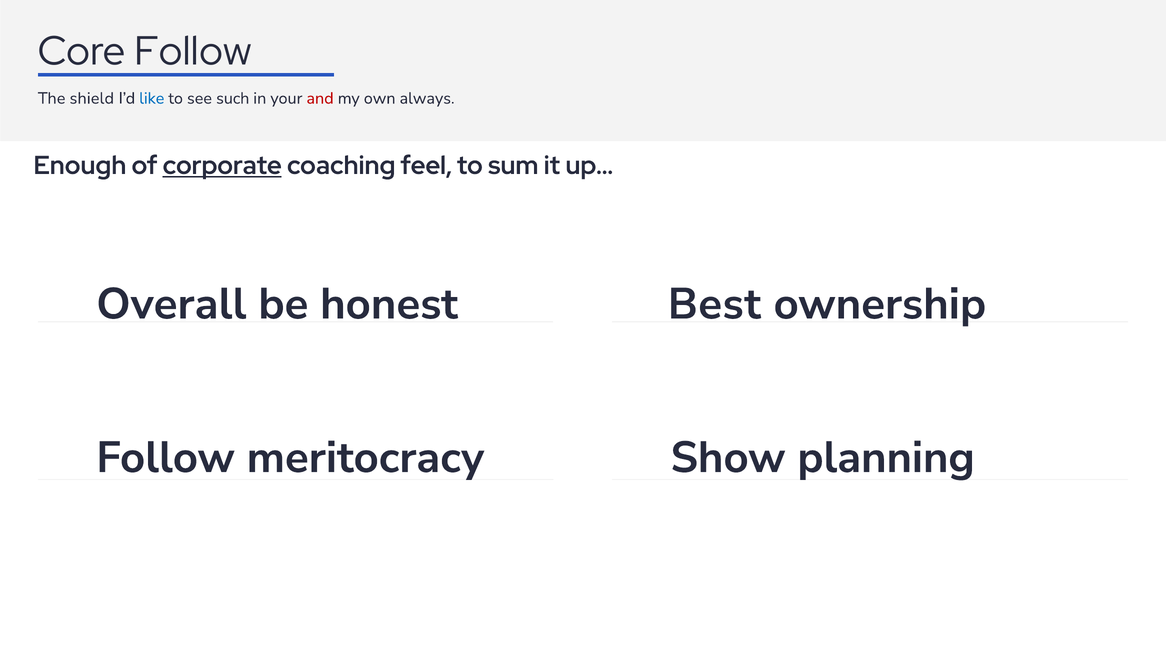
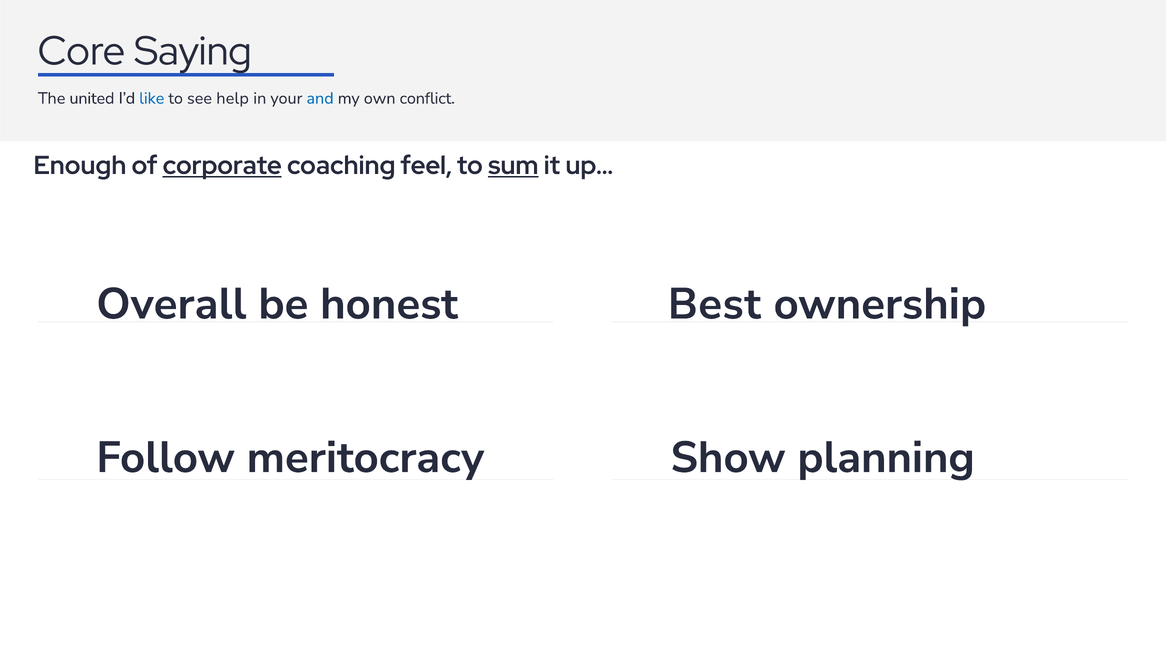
Core Follow: Follow -> Saying
shield: shield -> united
such: such -> help
and colour: red -> blue
always: always -> conflict
sum underline: none -> present
